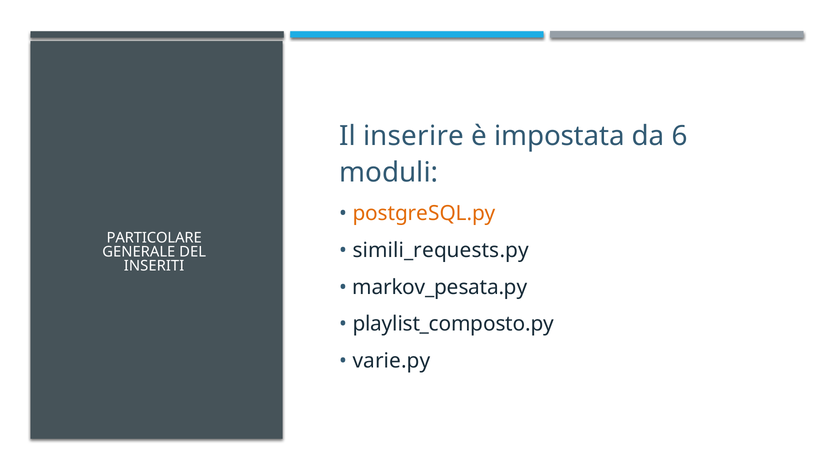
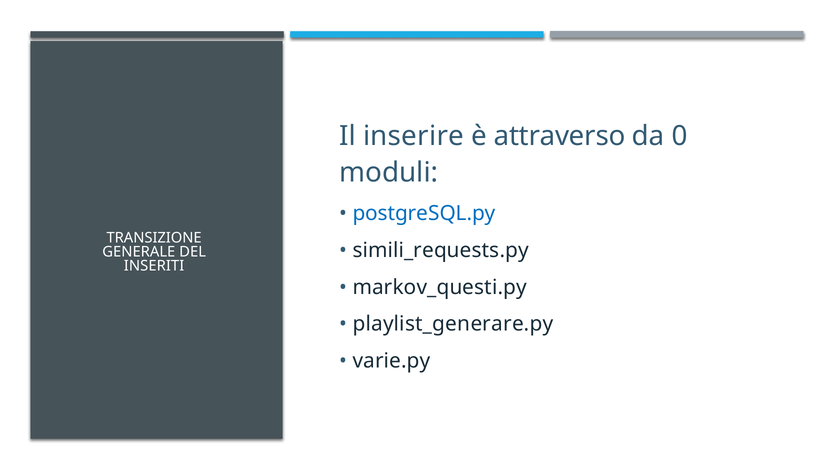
impostata: impostata -> attraverso
6: 6 -> 0
postgreSQL.py colour: orange -> blue
PARTICOLARE: PARTICOLARE -> TRANSIZIONE
markov_pesata.py: markov_pesata.py -> markov_questi.py
playlist_composto.py: playlist_composto.py -> playlist_generare.py
